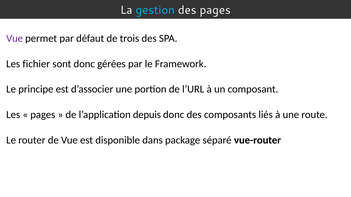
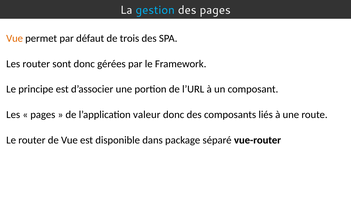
Vue at (15, 38) colour: purple -> orange
Les fichier: fichier -> router
depuis: depuis -> valeur
